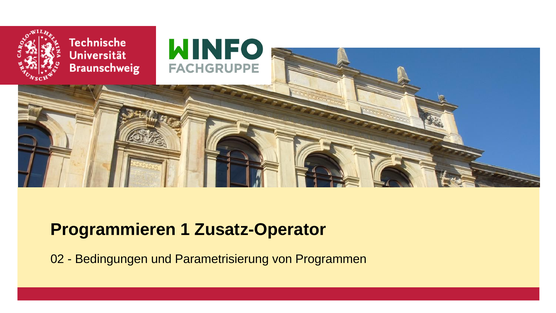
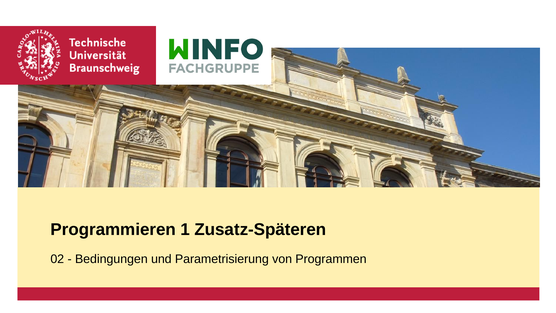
Zusatz-Operator: Zusatz-Operator -> Zusatz-Späteren
